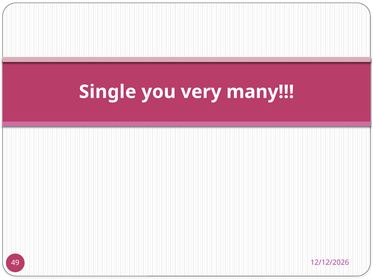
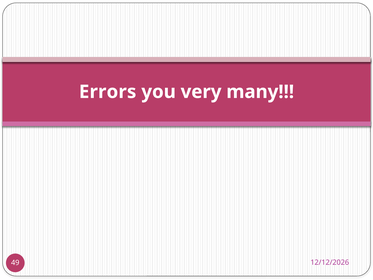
Single: Single -> Errors
